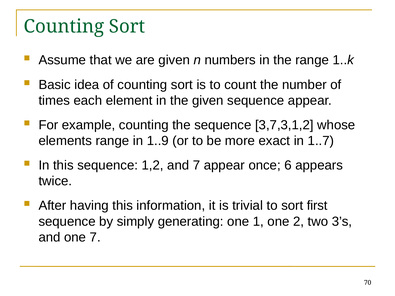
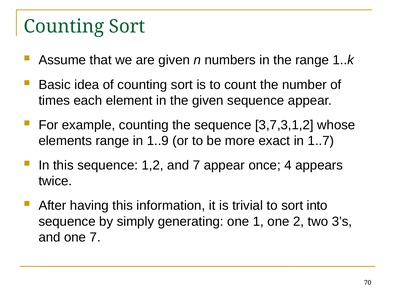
6: 6 -> 4
first: first -> into
